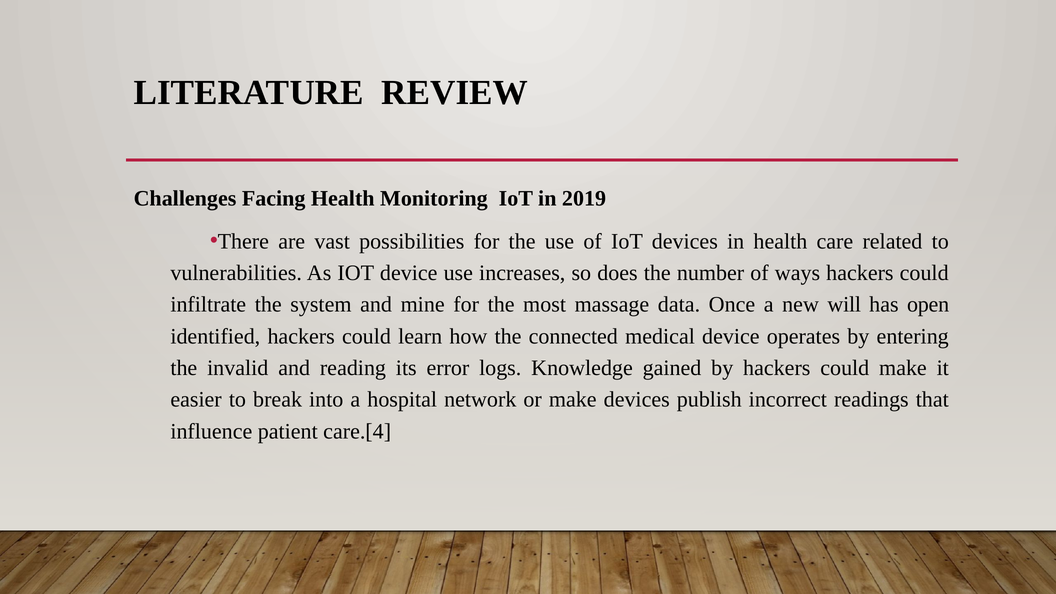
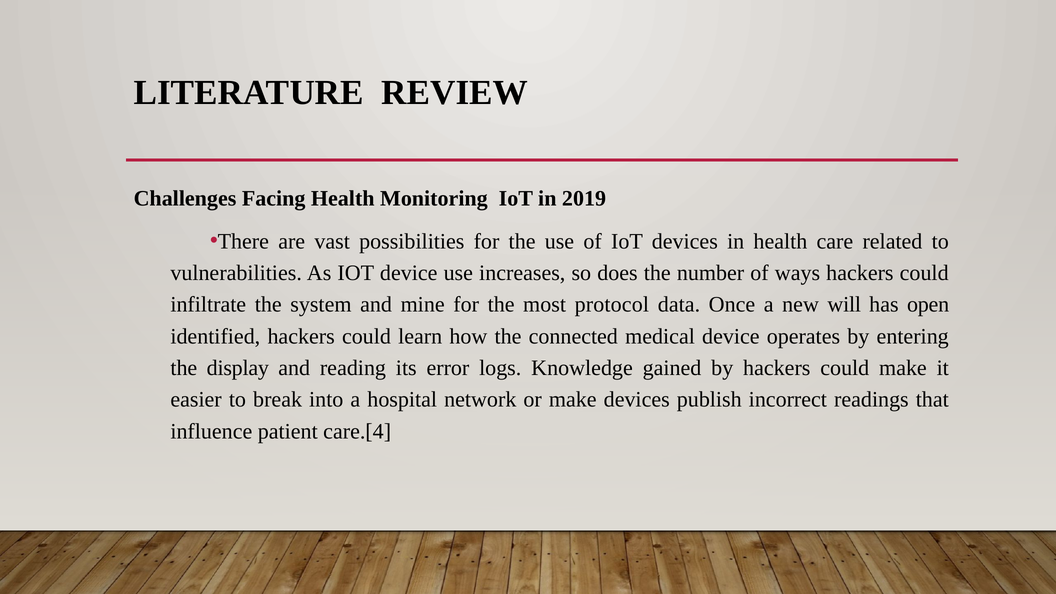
massage: massage -> protocol
invalid: invalid -> display
